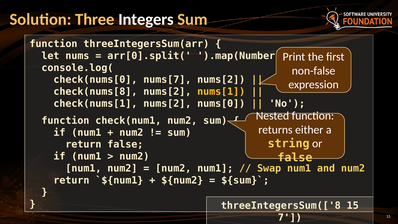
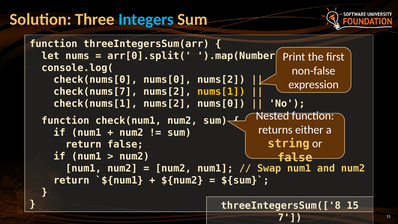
Integers colour: white -> light blue
check(nums[0 nums[7: nums[7 -> nums[0
check(nums[8: check(nums[8 -> check(nums[7
